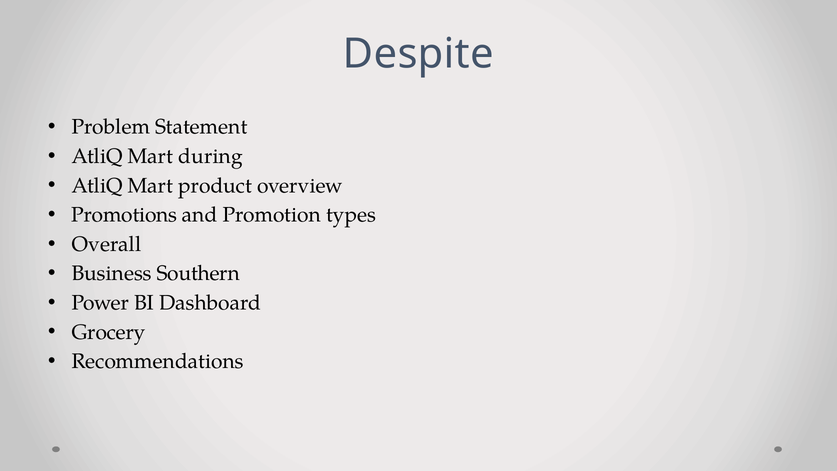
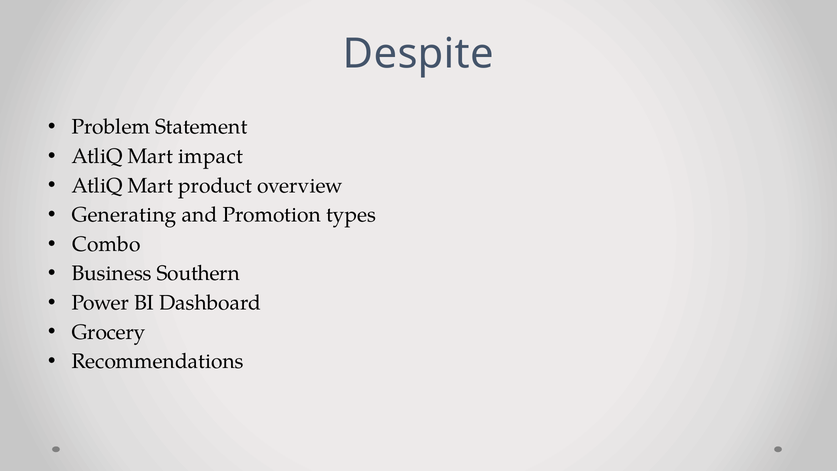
during: during -> impact
Promotions: Promotions -> Generating
Overall: Overall -> Combo
